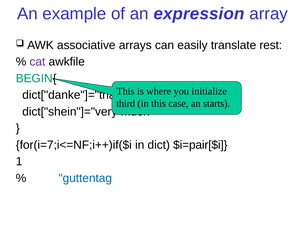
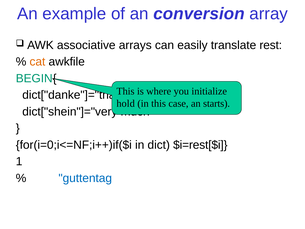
expression: expression -> conversion
cat colour: purple -> orange
third: third -> hold
for(i=7;i<=NF;i++)if($i: for(i=7;i<=NF;i++)if($i -> for(i=0;i<=NF;i++)if($i
$i=pair[$i: $i=pair[$i -> $i=rest[$i
